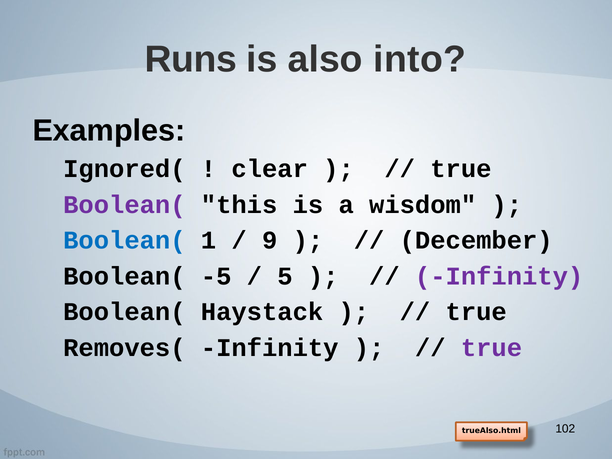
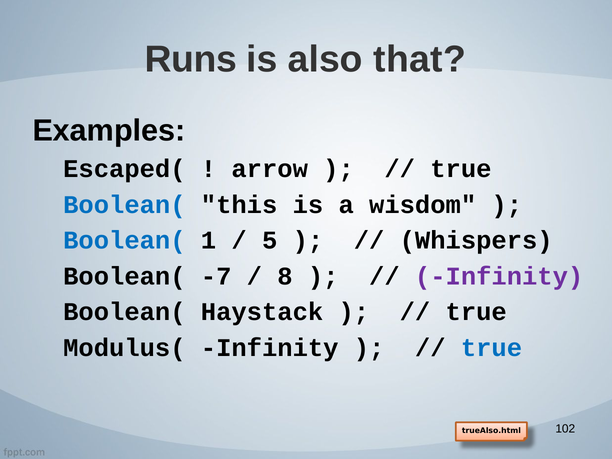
into: into -> that
Ignored(: Ignored( -> Escaped(
clear: clear -> arrow
Boolean( at (124, 205) colour: purple -> blue
9: 9 -> 5
December: December -> Whispers
-5: -5 -> -7
5: 5 -> 8
Removes(: Removes( -> Modulus(
true at (491, 348) colour: purple -> blue
